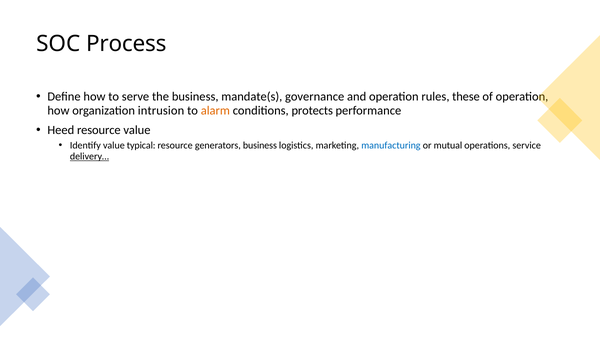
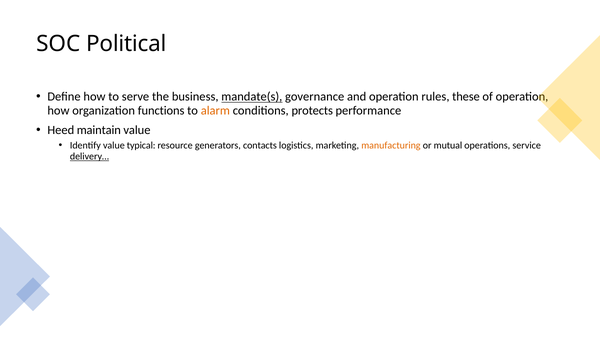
Process: Process -> Political
mandate(s underline: none -> present
intrusion: intrusion -> functions
Heed resource: resource -> maintain
generators business: business -> contacts
manufacturing colour: blue -> orange
